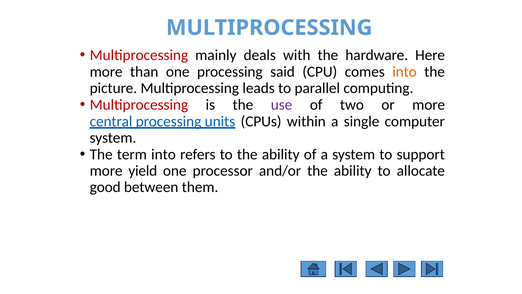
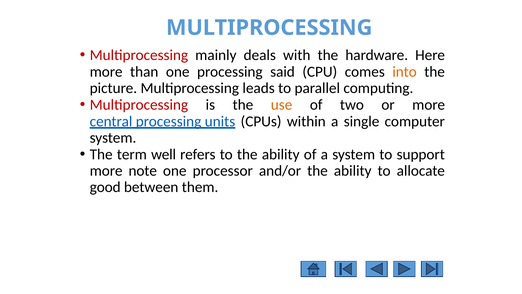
use colour: purple -> orange
term into: into -> well
yield: yield -> note
